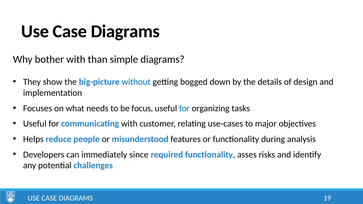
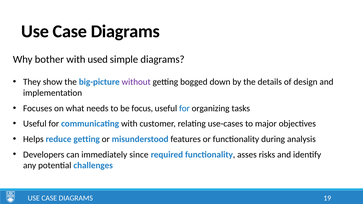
than: than -> used
without colour: blue -> purple
reduce people: people -> getting
